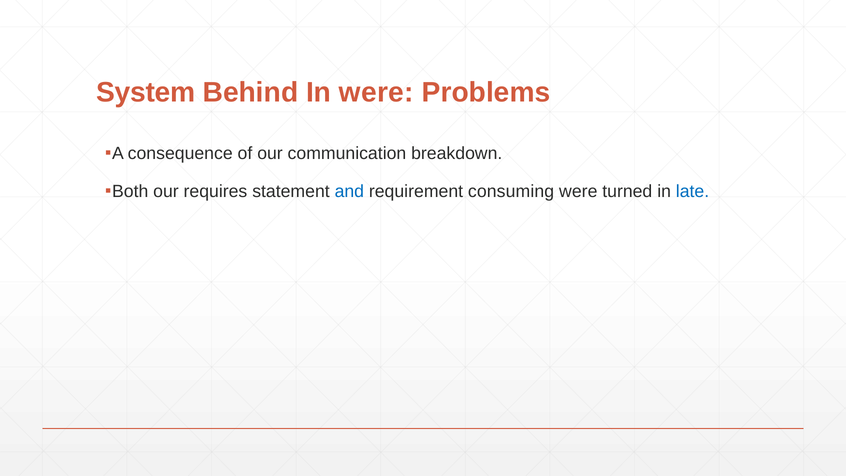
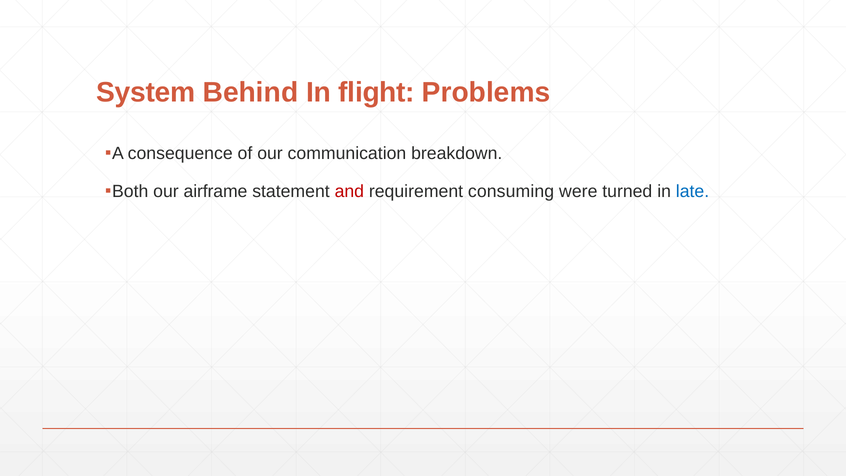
In were: were -> flight
requires: requires -> airframe
and colour: blue -> red
